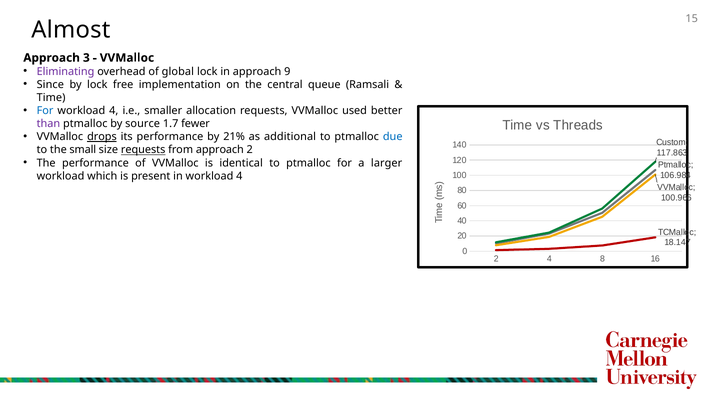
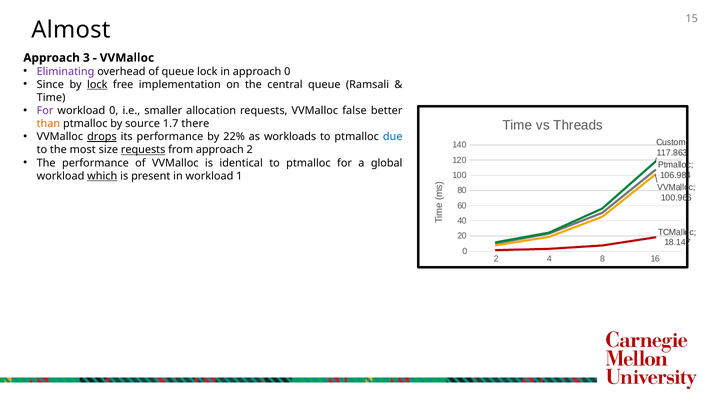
of global: global -> queue
approach 9: 9 -> 0
lock at (97, 85) underline: none -> present
For at (45, 111) colour: blue -> purple
4 at (114, 111): 4 -> 0
used: used -> false
than colour: purple -> orange
fewer: fewer -> there
21%: 21% -> 22%
additional: additional -> workloads
small: small -> most
larger: larger -> global
which underline: none -> present
in workload 4: 4 -> 1
